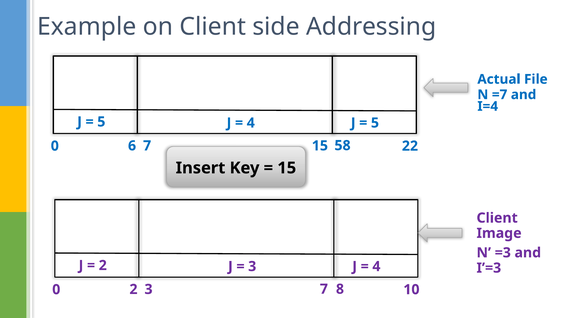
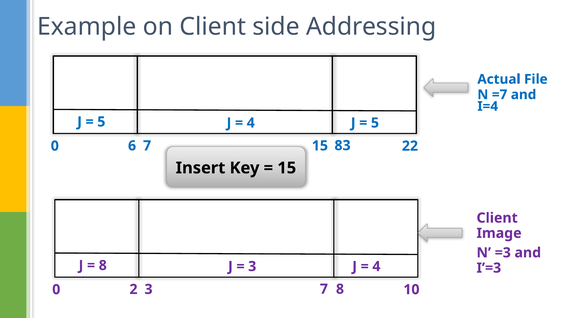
58: 58 -> 83
2 at (103, 265): 2 -> 8
